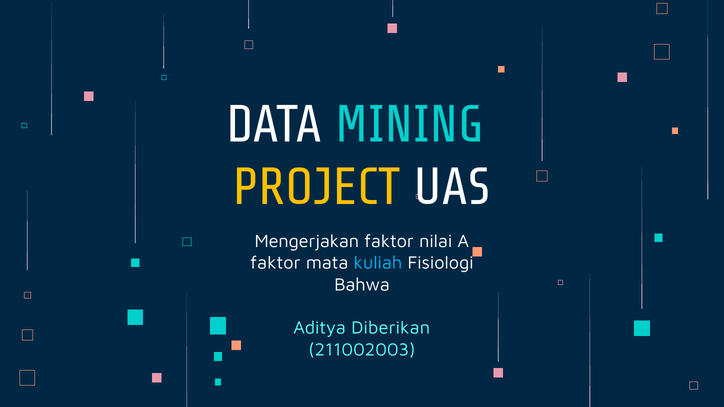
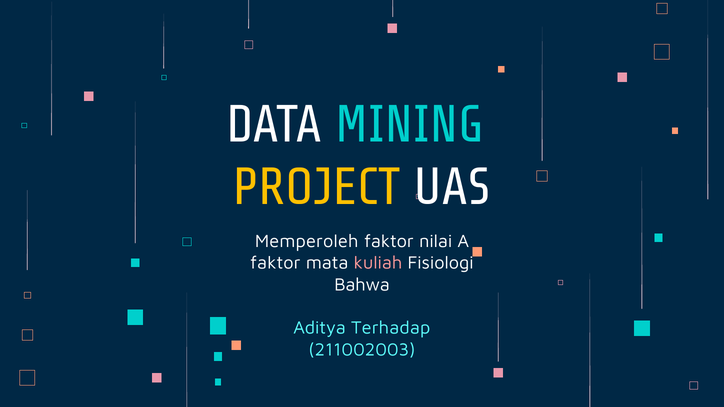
Mengerjakan: Mengerjakan -> Memperoleh
kuliah colour: light blue -> pink
Diberikan: Diberikan -> Terhadap
